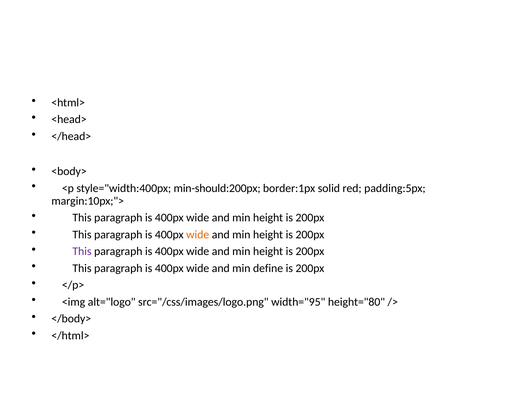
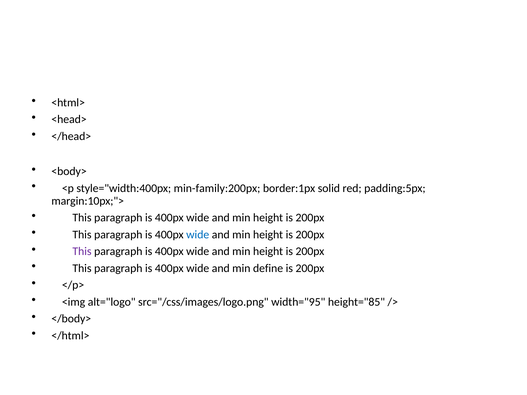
min-should:200px: min-should:200px -> min-family:200px
wide at (198, 235) colour: orange -> blue
height="80: height="80 -> height="85
